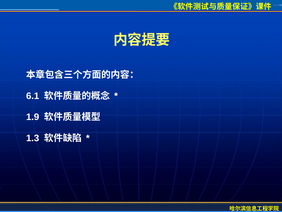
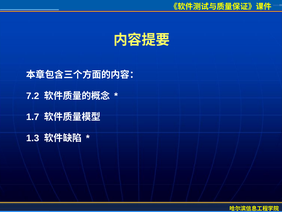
6.1: 6.1 -> 7.2
1.9: 1.9 -> 1.7
